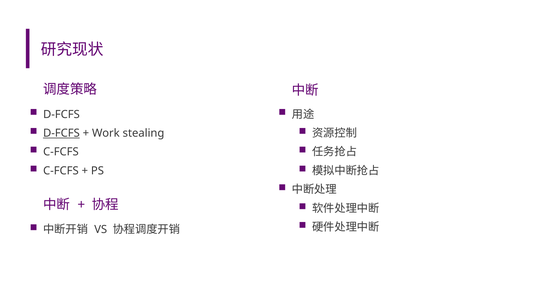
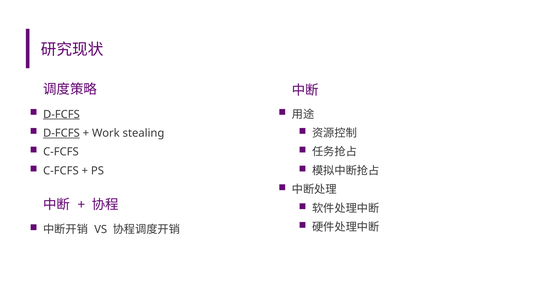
D-FCFS at (61, 115) underline: none -> present
